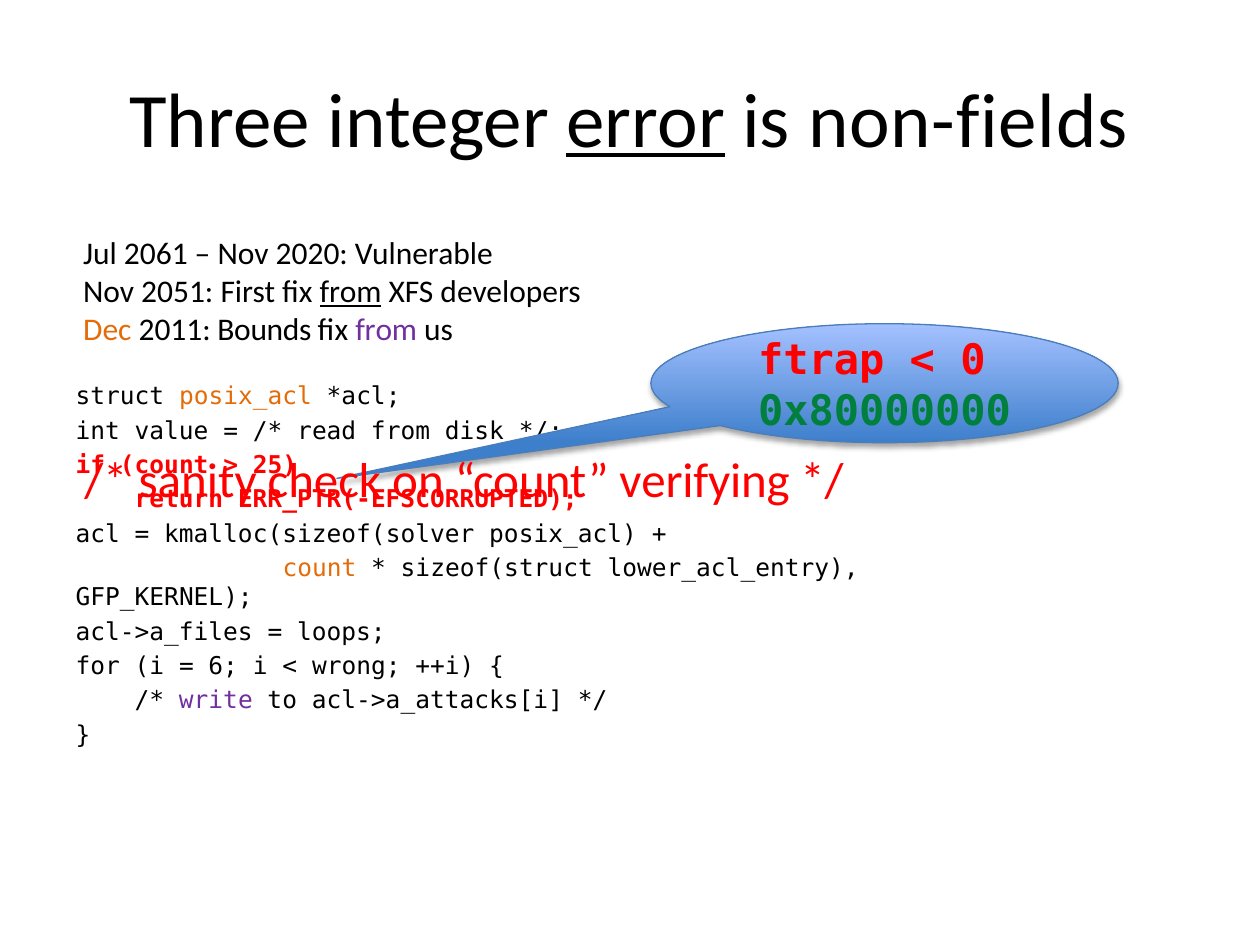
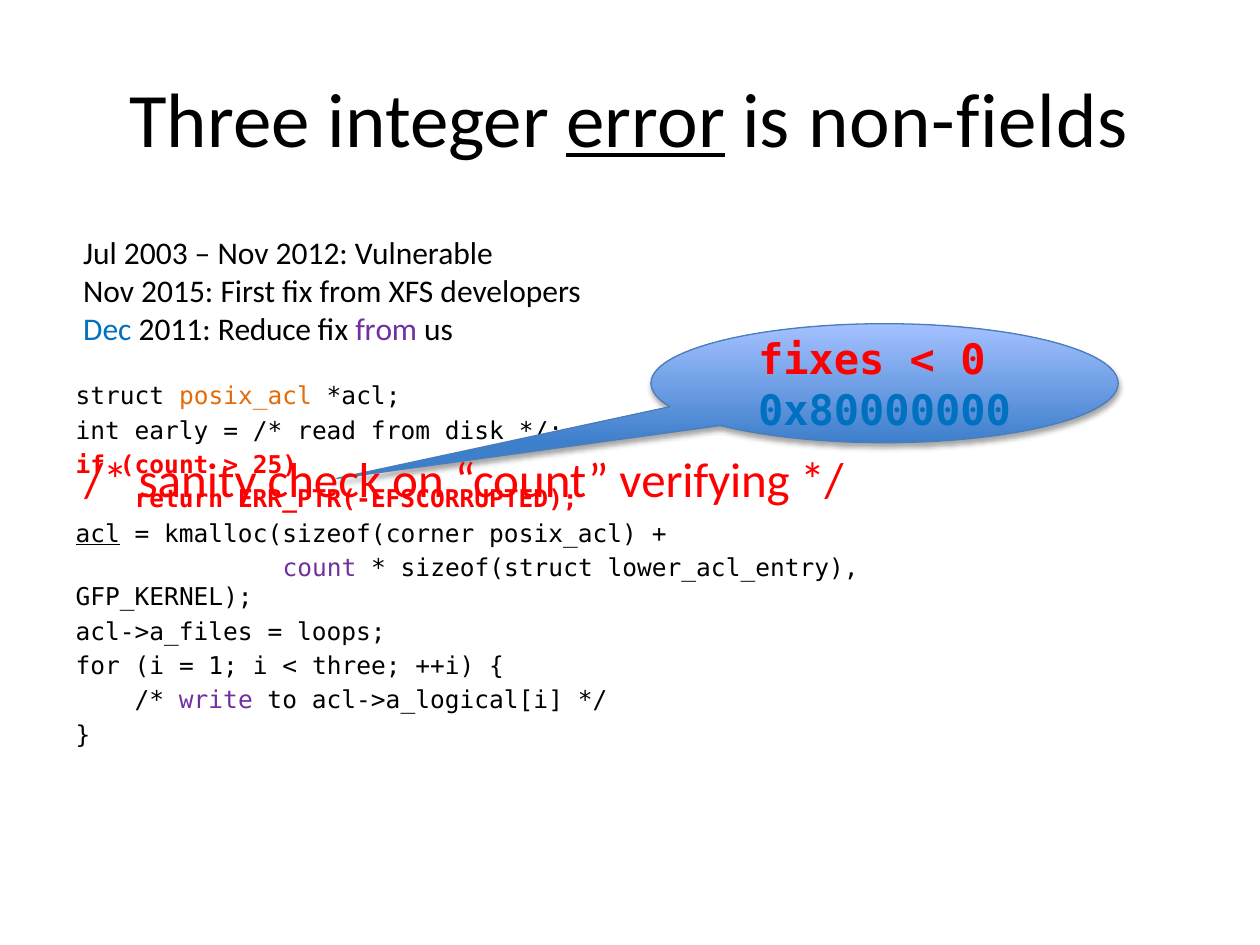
2061: 2061 -> 2003
2020: 2020 -> 2012
2051: 2051 -> 2015
from at (351, 292) underline: present -> none
Dec colour: orange -> blue
Bounds: Bounds -> Reduce
ftrap: ftrap -> fixes
0x80000000 colour: green -> blue
value: value -> early
acl underline: none -> present
kmalloc(sizeof(solver: kmalloc(sizeof(solver -> kmalloc(sizeof(corner
count at (320, 568) colour: orange -> purple
6: 6 -> 1
wrong at (356, 666): wrong -> three
acl->a_attacks[i: acl->a_attacks[i -> acl->a_logical[i
